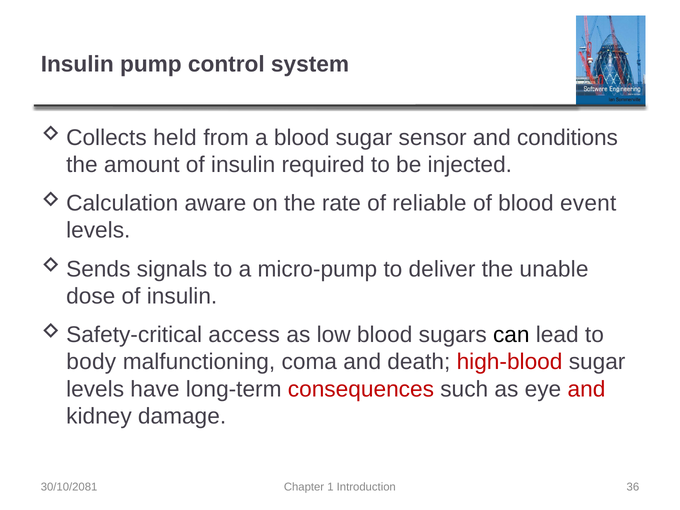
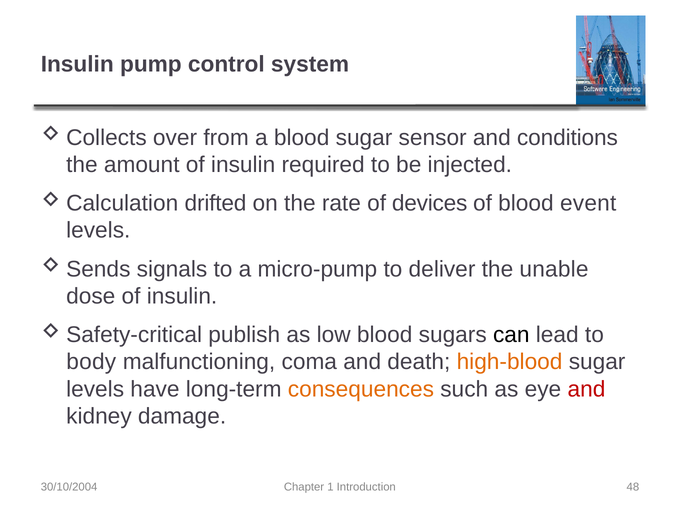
held: held -> over
aware: aware -> drifted
reliable: reliable -> devices
access: access -> publish
high-blood colour: red -> orange
consequences colour: red -> orange
30/10/2081: 30/10/2081 -> 30/10/2004
36: 36 -> 48
